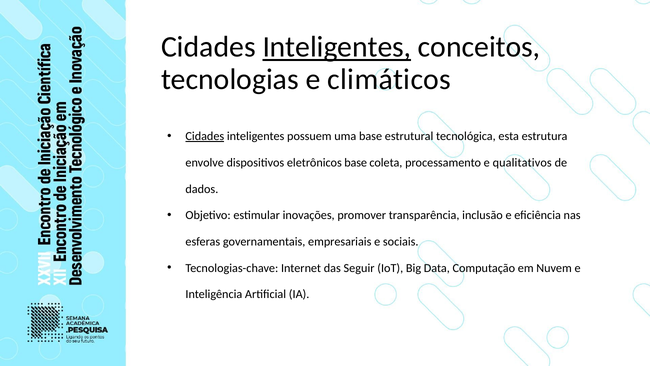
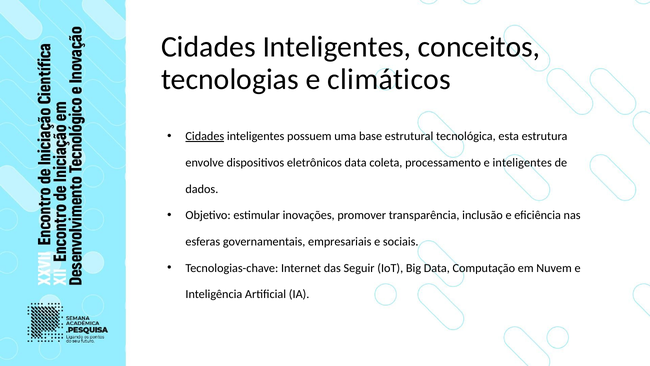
Inteligentes at (337, 47) underline: present -> none
eletrônicos base: base -> data
e qualitativos: qualitativos -> inteligentes
